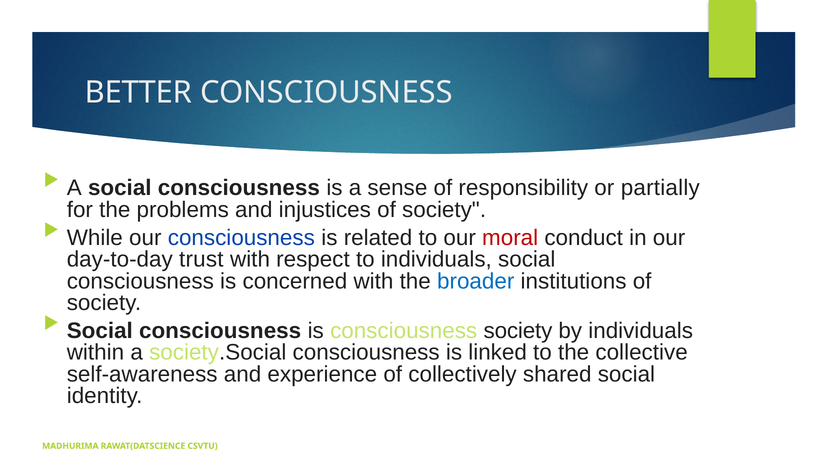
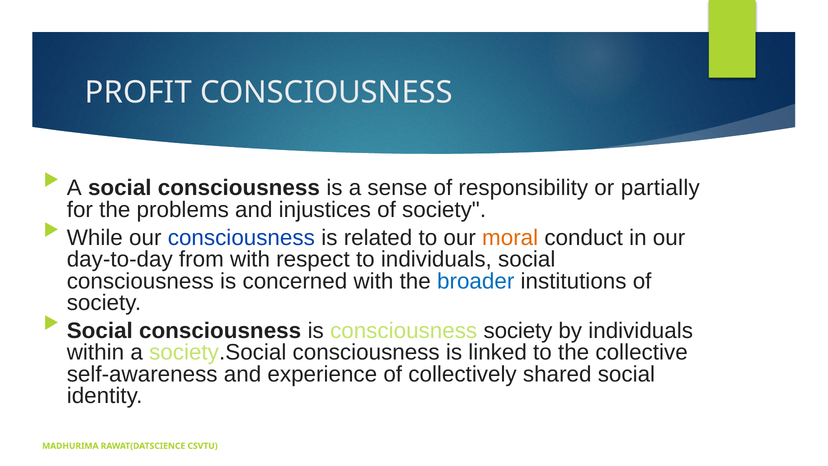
BETTER: BETTER -> PROFIT
moral colour: red -> orange
trust: trust -> from
